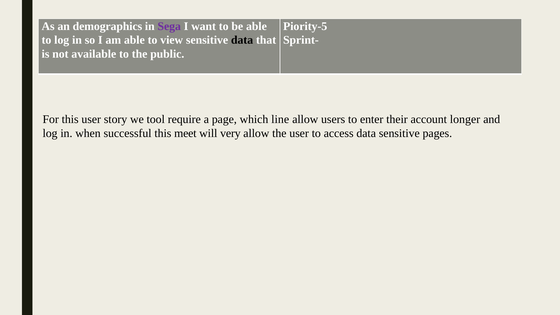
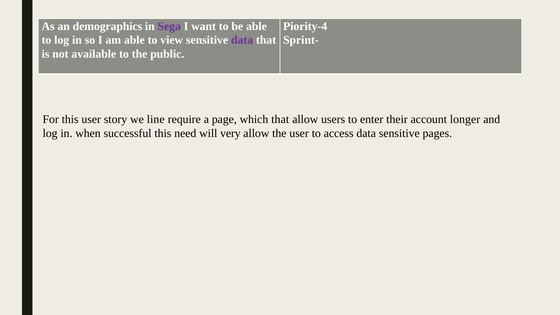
Piority-5: Piority-5 -> Piority-4
data at (242, 40) colour: black -> purple
tool: tool -> line
which line: line -> that
meet: meet -> need
